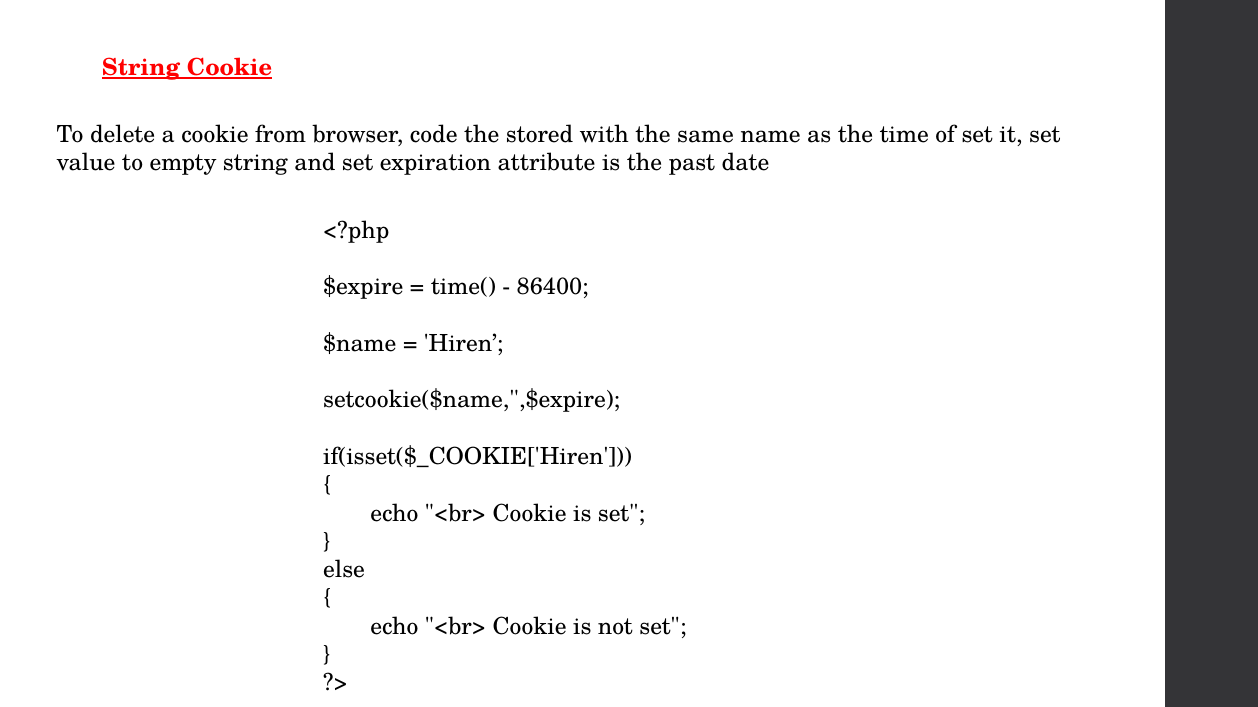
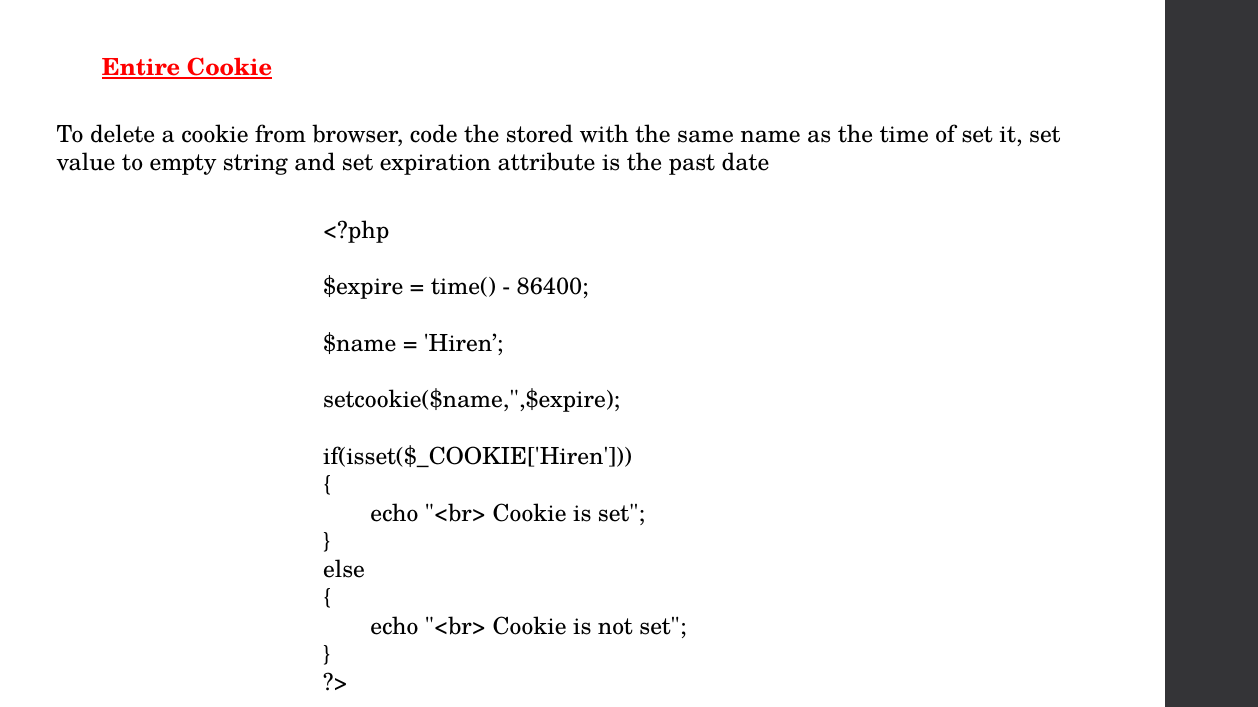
String at (141, 67): String -> Entire
